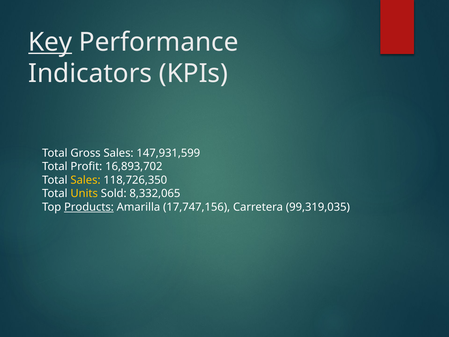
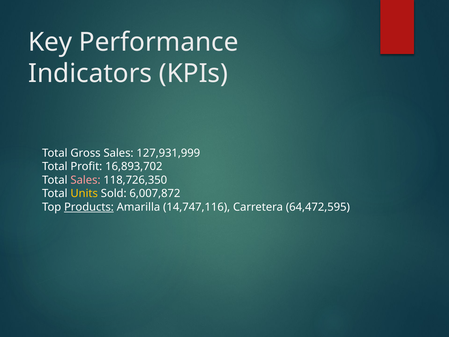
Key underline: present -> none
147,931,599: 147,931,599 -> 127,931,999
Sales at (85, 180) colour: yellow -> pink
8,332,065: 8,332,065 -> 6,007,872
17,747,156: 17,747,156 -> 14,747,116
99,319,035: 99,319,035 -> 64,472,595
